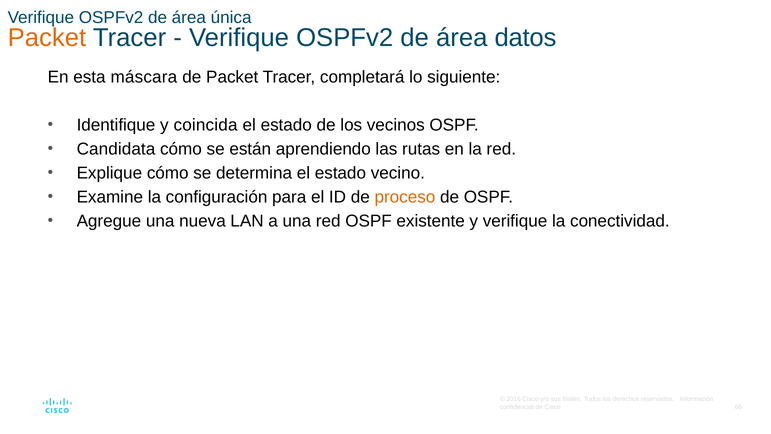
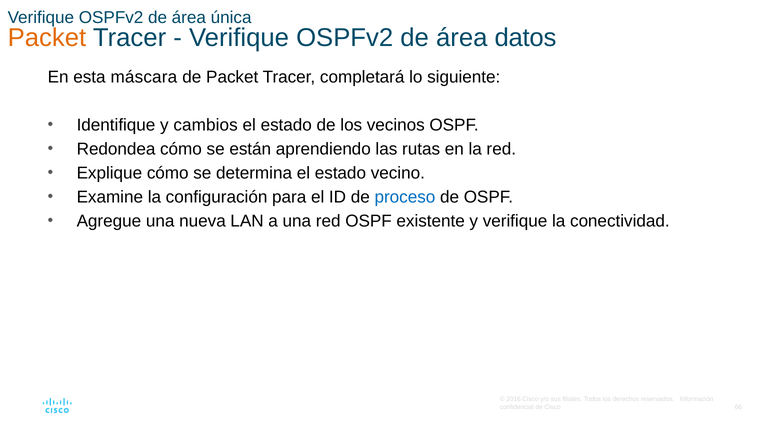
coincida: coincida -> cambios
Candidata: Candidata -> Redondea
proceso colour: orange -> blue
